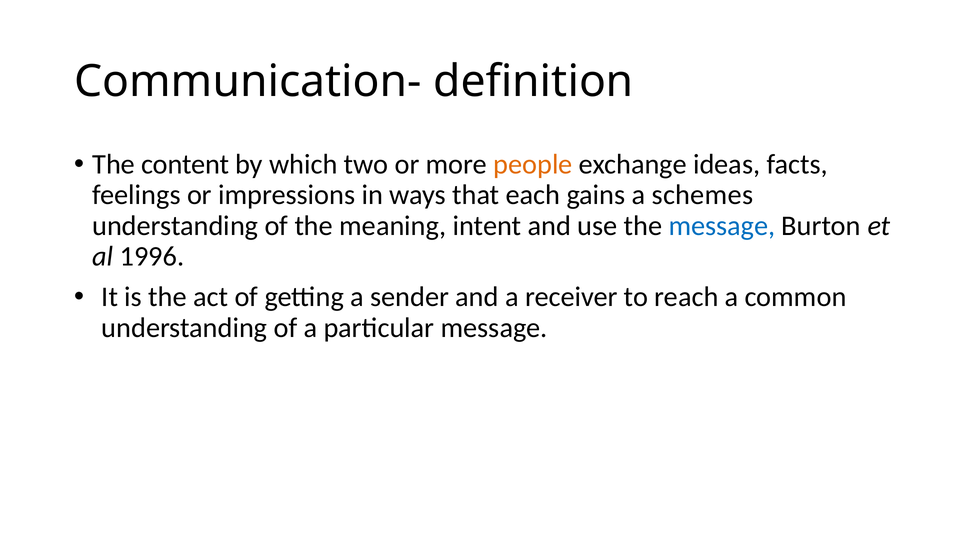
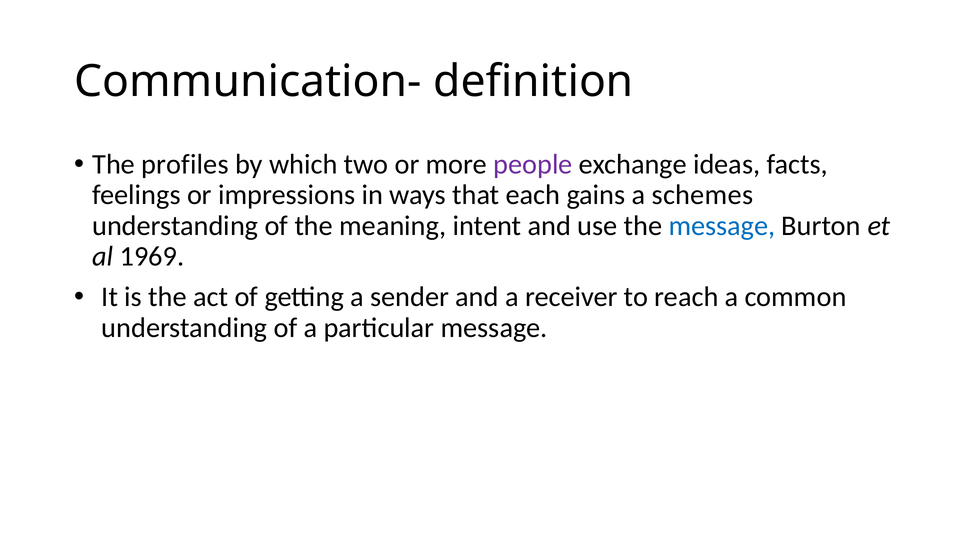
content: content -> profiles
people colour: orange -> purple
1996: 1996 -> 1969
